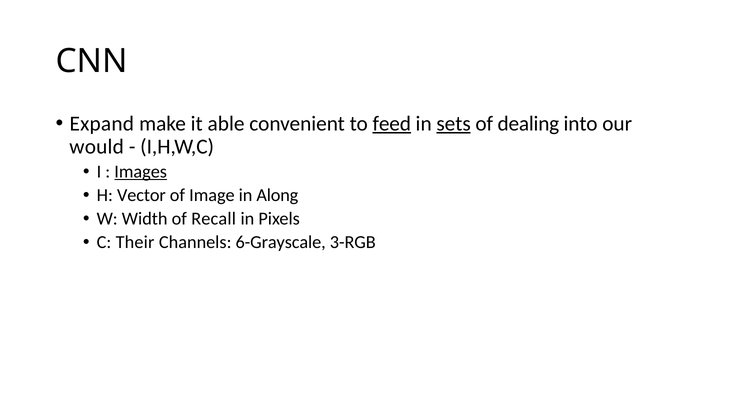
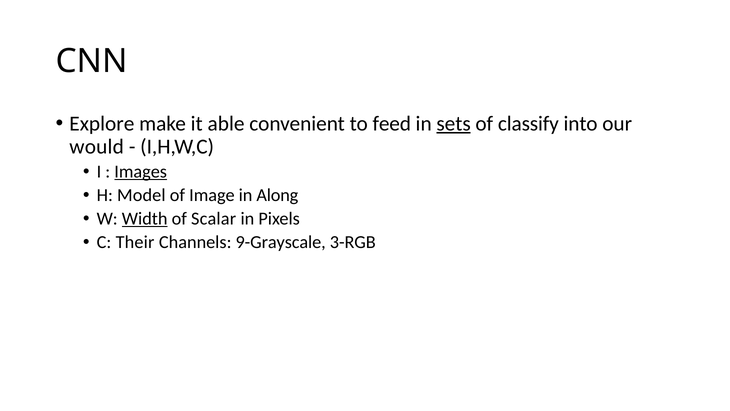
Expand: Expand -> Explore
feed underline: present -> none
dealing: dealing -> classify
Vector: Vector -> Model
Width underline: none -> present
Recall: Recall -> Scalar
6-Grayscale: 6-Grayscale -> 9-Grayscale
